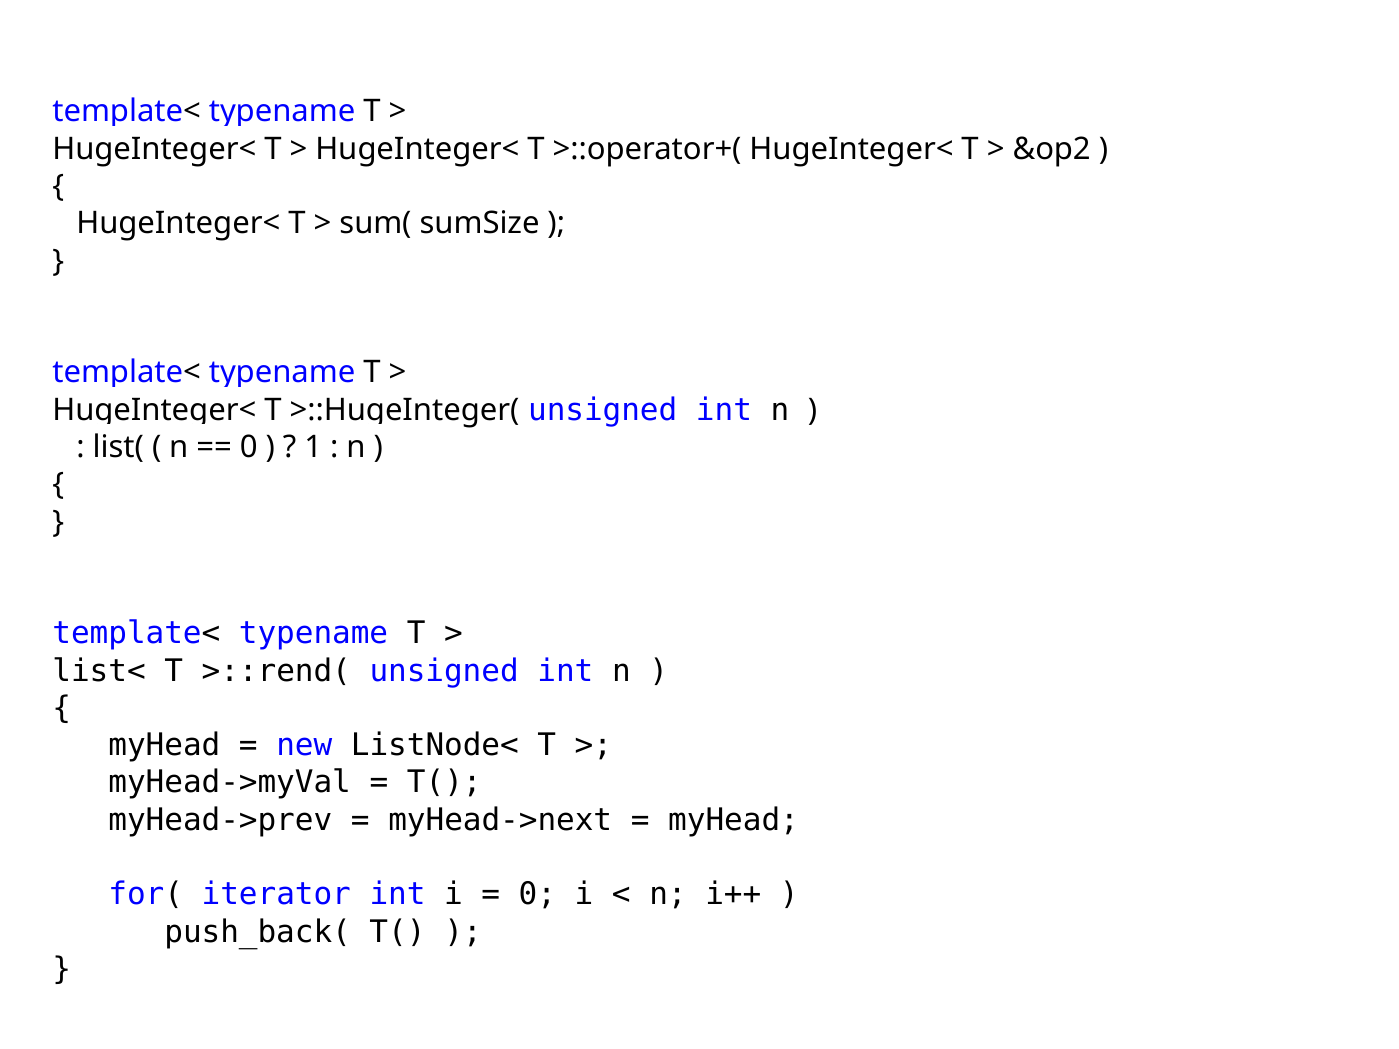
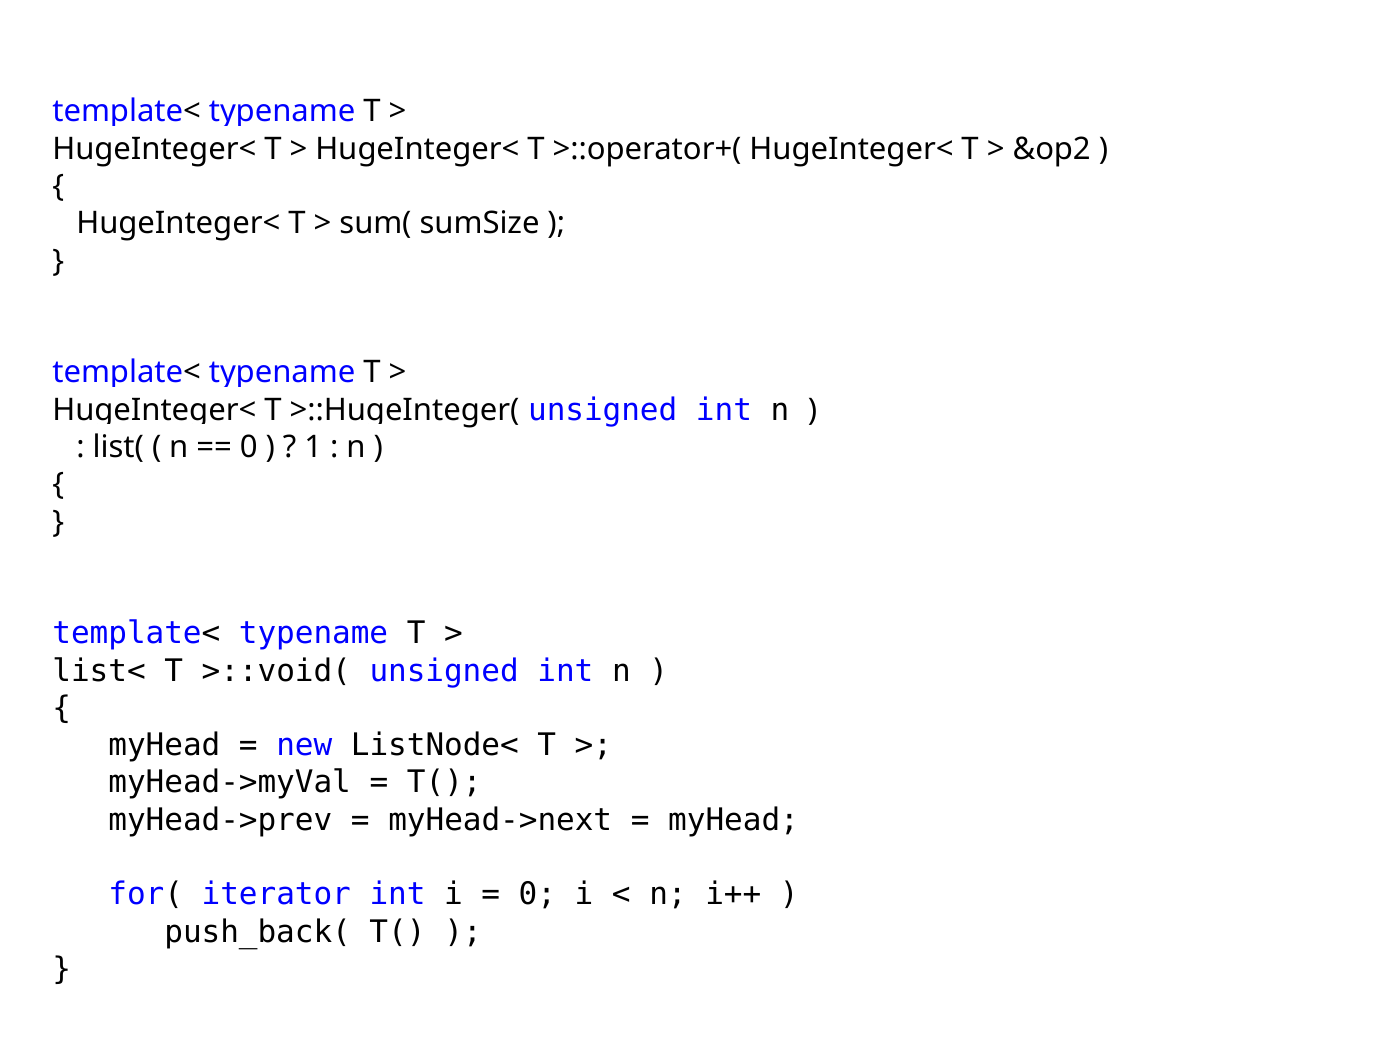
>::rend(: >::rend( -> >::void(
